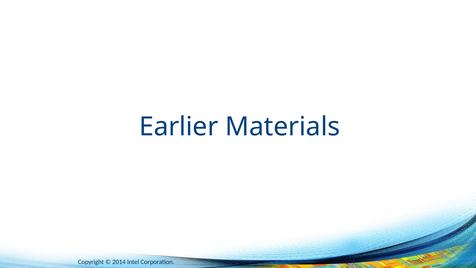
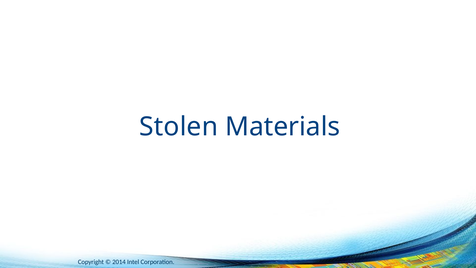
Earlier: Earlier -> Stolen
